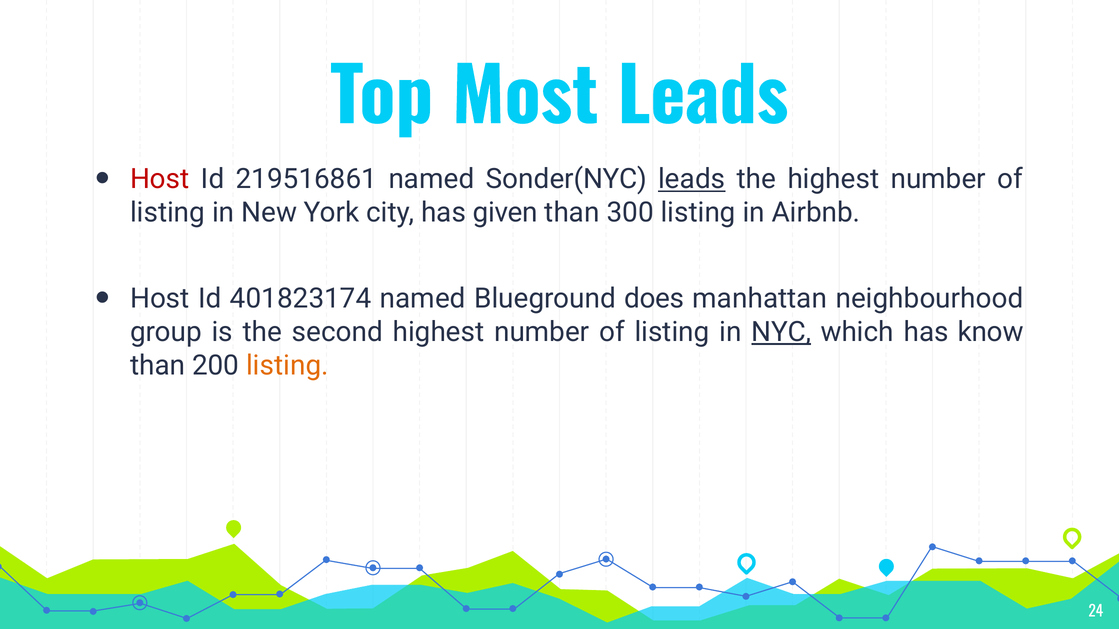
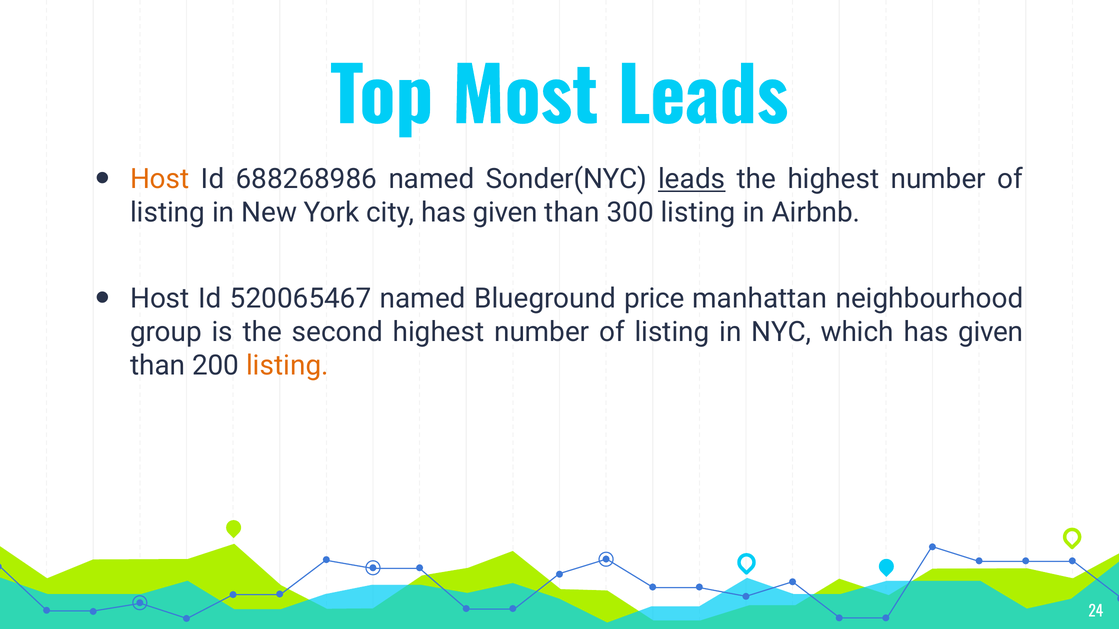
Host at (160, 179) colour: red -> orange
219516861: 219516861 -> 688268986
401823174: 401823174 -> 520065467
does: does -> price
NYC underline: present -> none
which has know: know -> given
